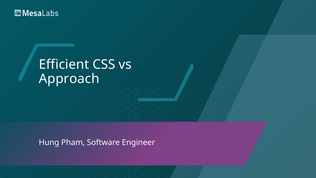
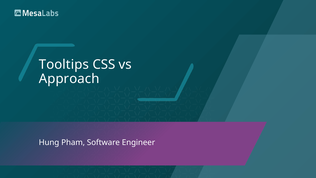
Efficient: Efficient -> Tooltips
